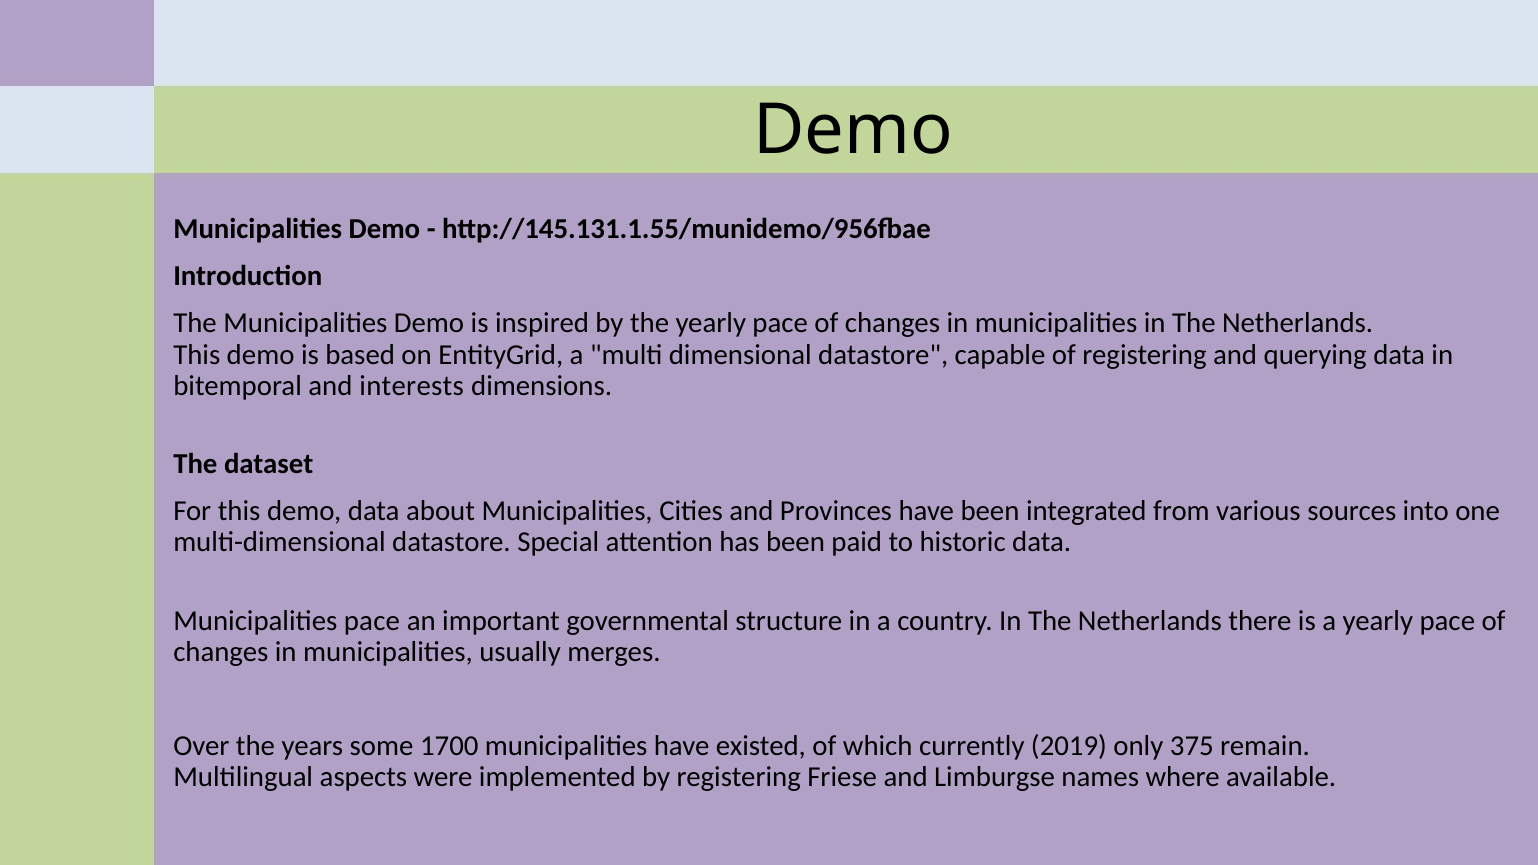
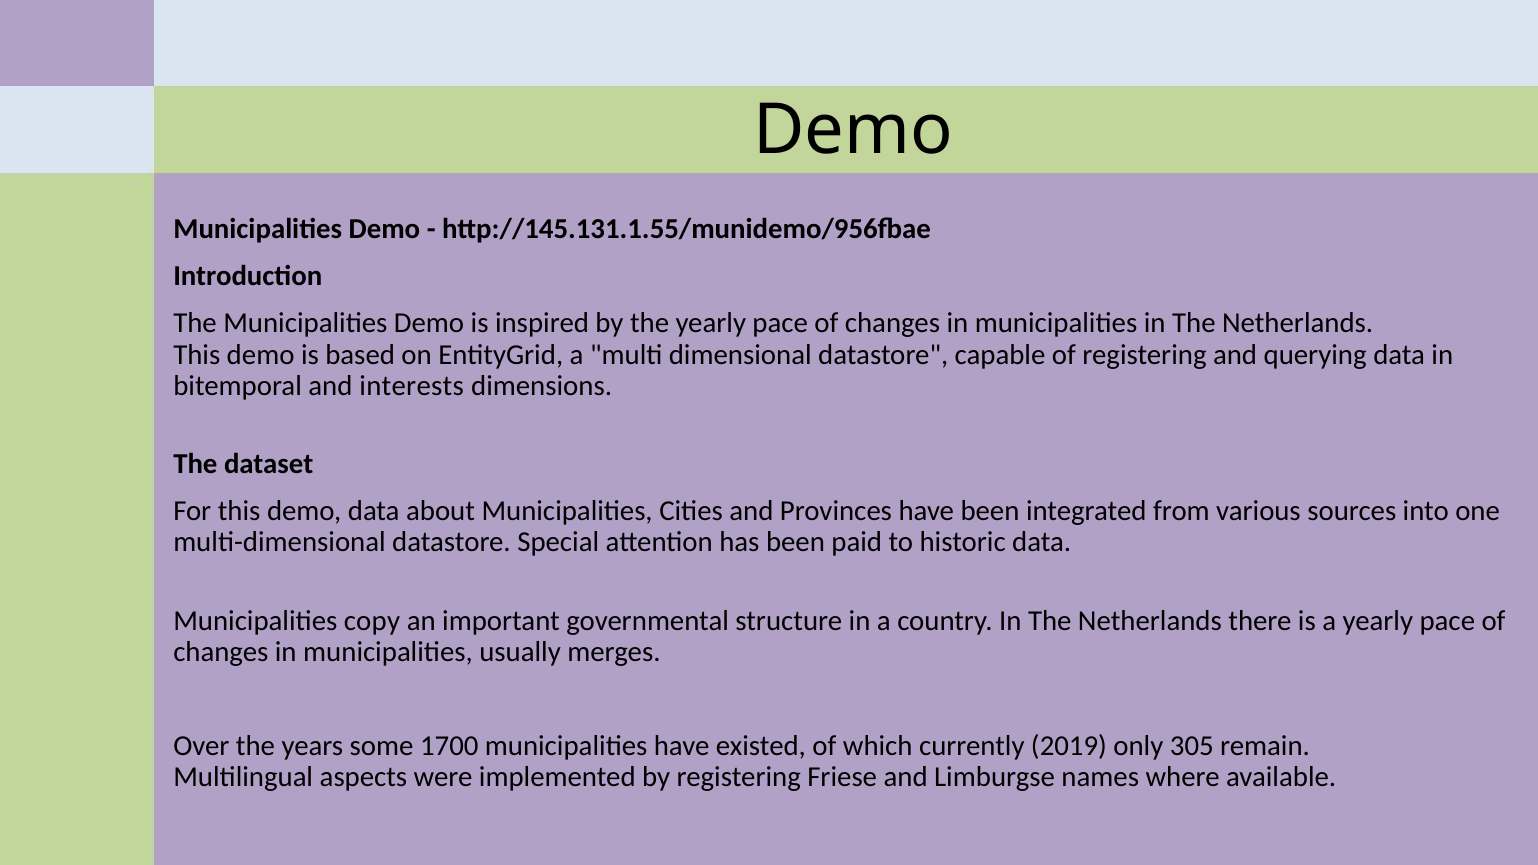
Municipalities pace: pace -> copy
375: 375 -> 305
